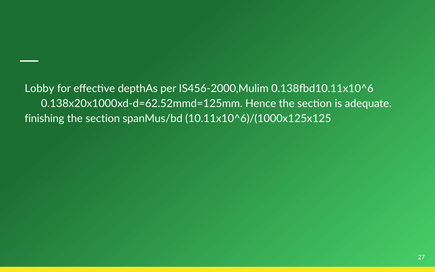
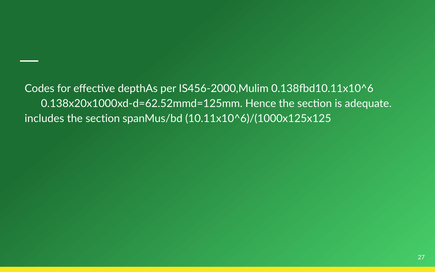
Lobby: Lobby -> Codes
finishing: finishing -> includes
